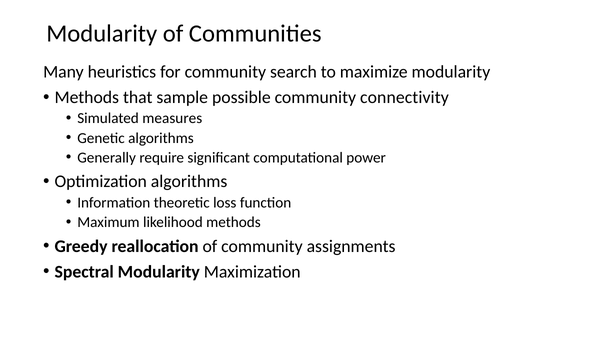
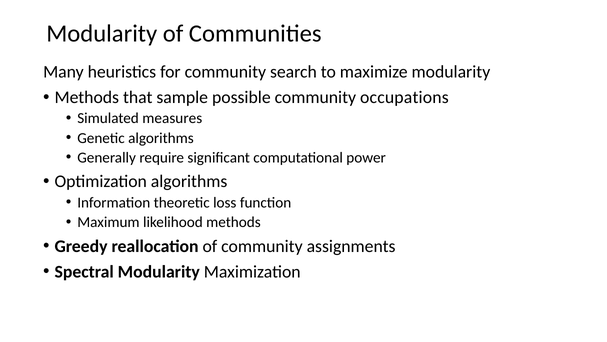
connectivity: connectivity -> occupations
